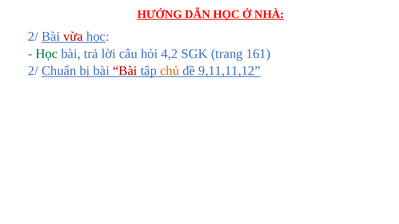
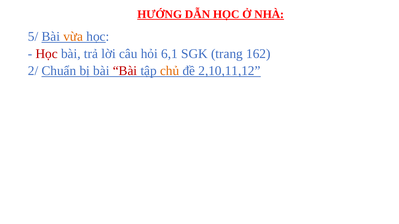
2/ at (33, 37): 2/ -> 5/
vừa colour: red -> orange
Học at (47, 54) colour: green -> red
4,2: 4,2 -> 6,1
161: 161 -> 162
9,11,11,12: 9,11,11,12 -> 2,10,11,12
